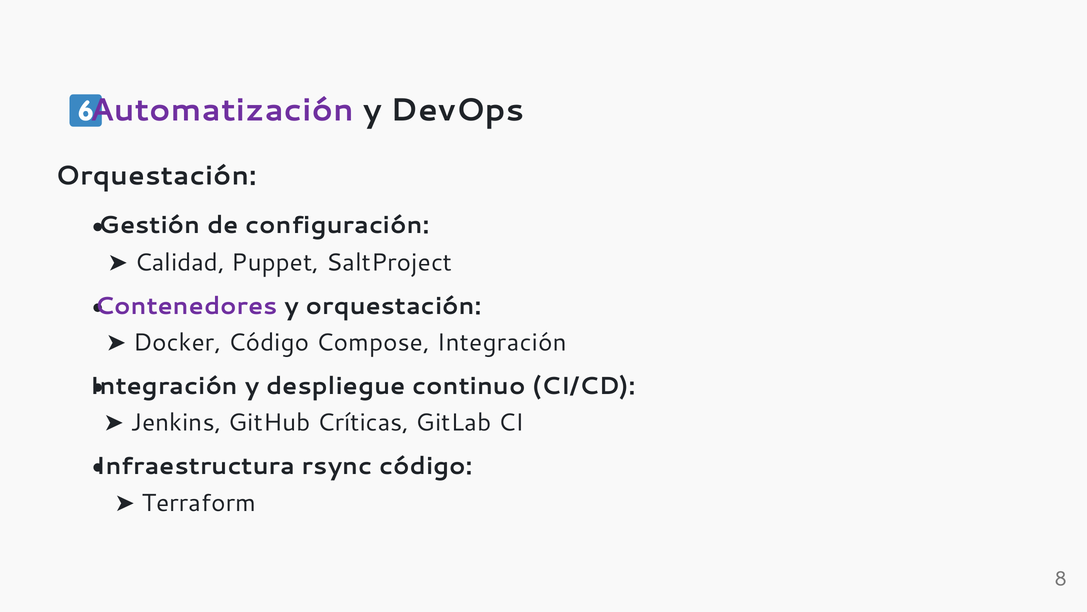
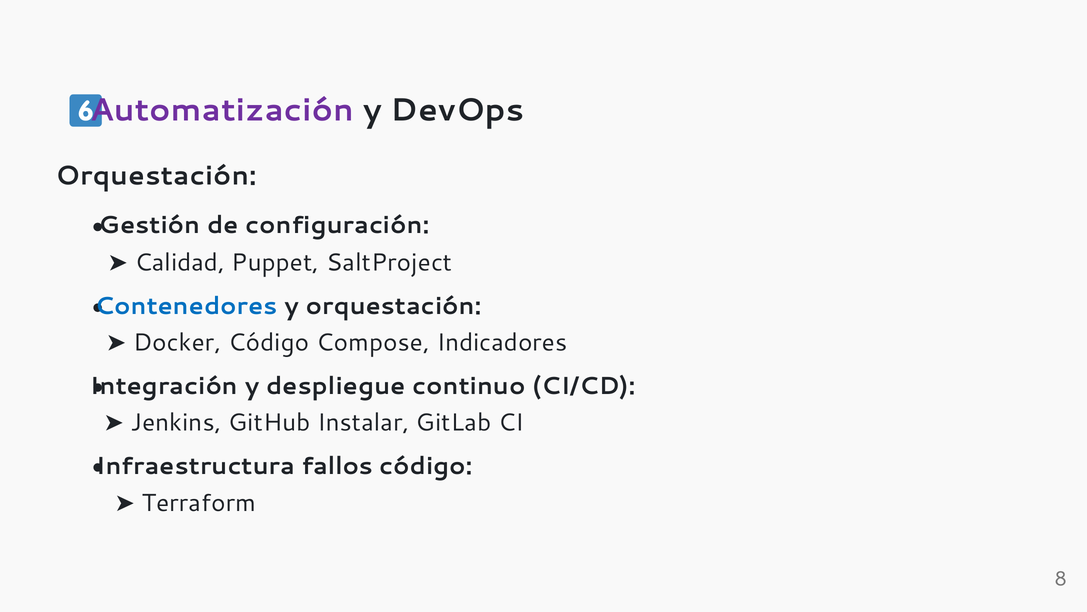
Contenedores colour: purple -> blue
Compose Integración: Integración -> Indicadores
Críticas: Críticas -> Instalar
rsync: rsync -> fallos
